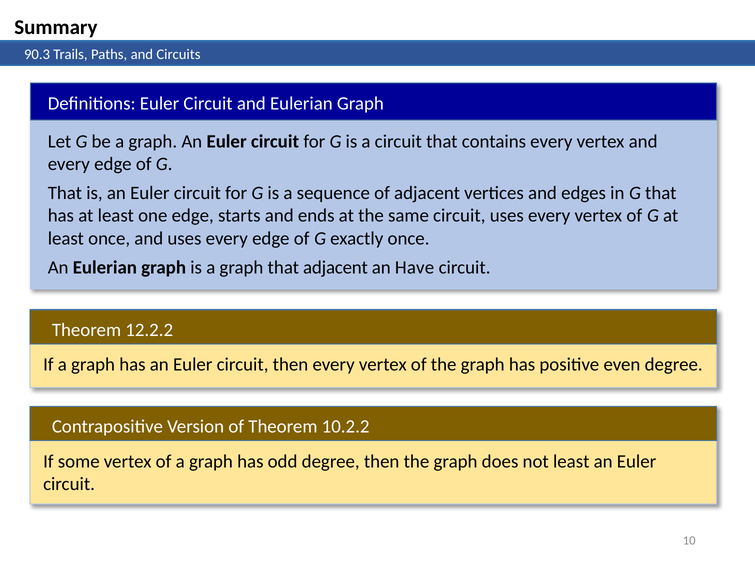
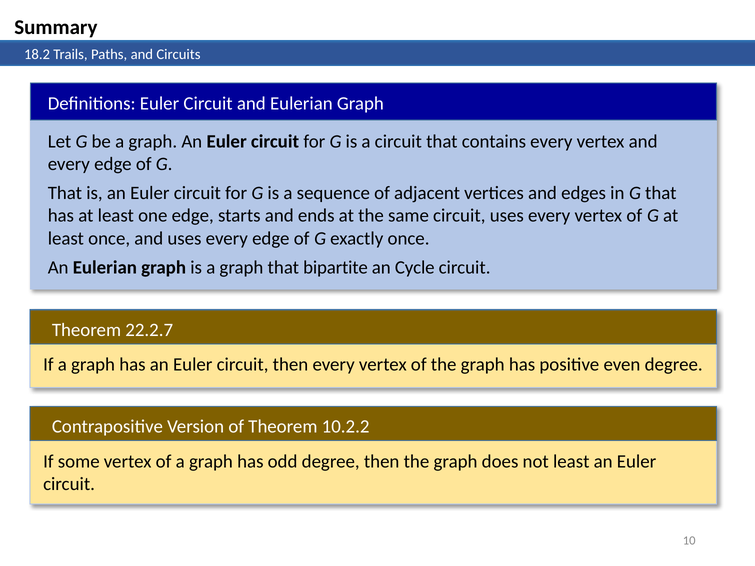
90.3: 90.3 -> 18.2
that adjacent: adjacent -> bipartite
Have: Have -> Cycle
12.2.2: 12.2.2 -> 22.2.7
